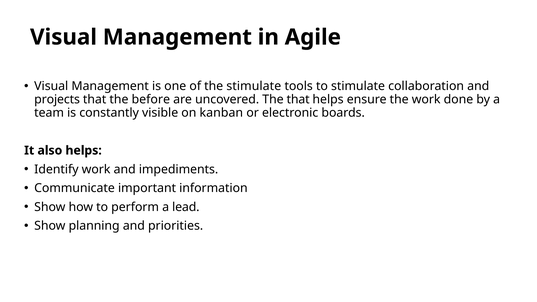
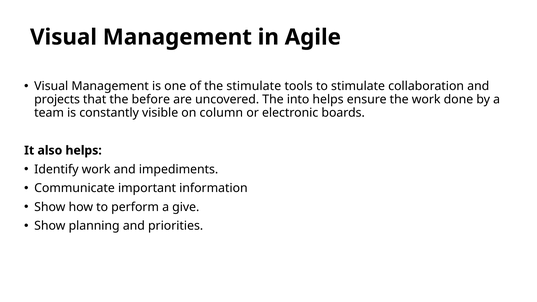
The that: that -> into
kanban: kanban -> column
lead: lead -> give
